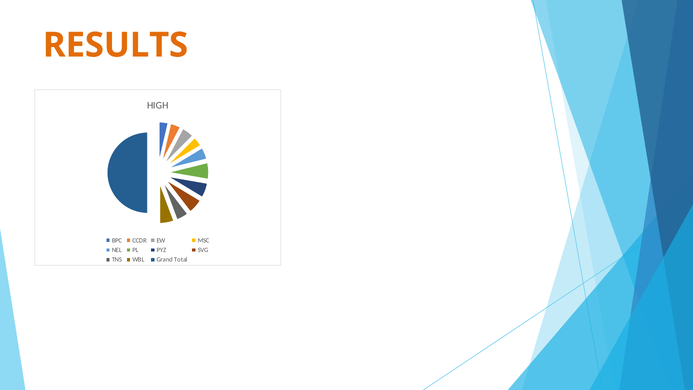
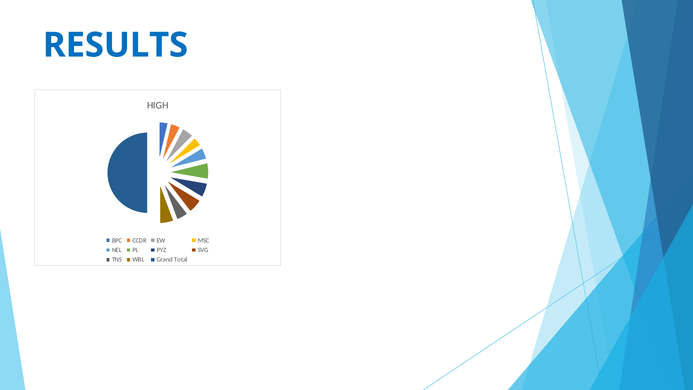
RESULTS colour: orange -> blue
